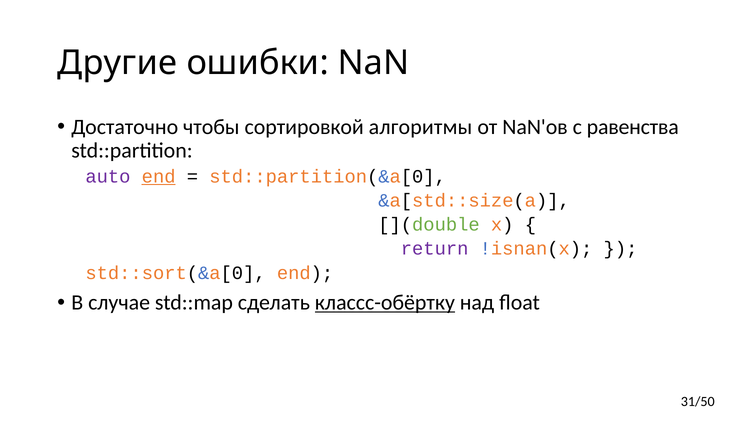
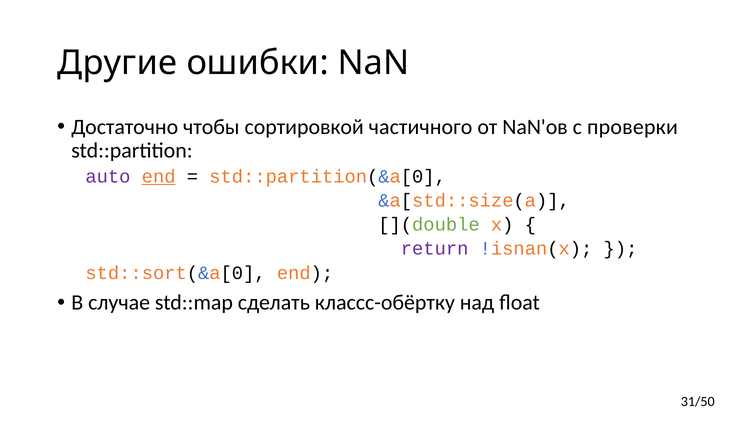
алгоритмы: алгоритмы -> частичного
равенства: равенства -> проверки
классс-обёртку underline: present -> none
